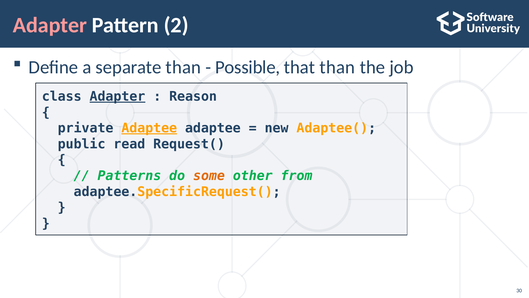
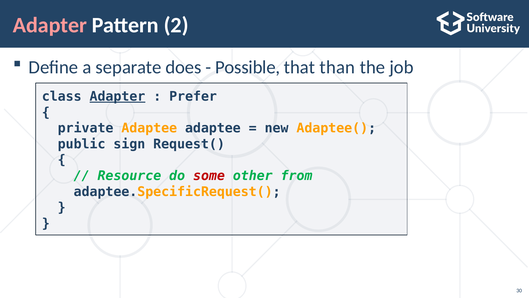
separate than: than -> does
Reason: Reason -> Prefer
Adaptee at (149, 128) underline: present -> none
read: read -> sign
Patterns: Patterns -> Resource
some colour: orange -> red
